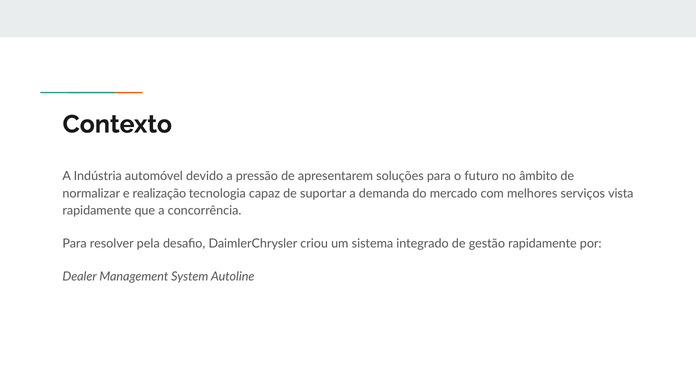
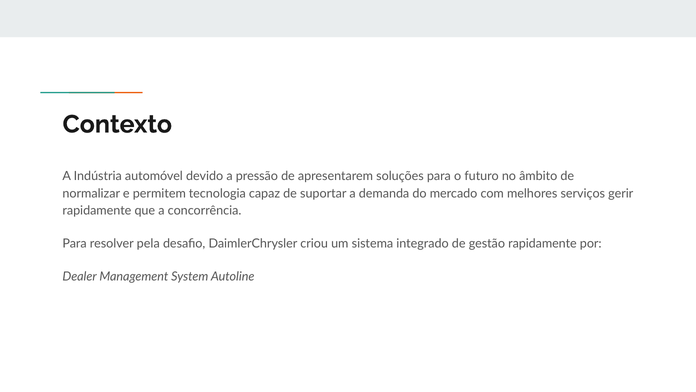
realização: realização -> permitem
vista: vista -> gerir
